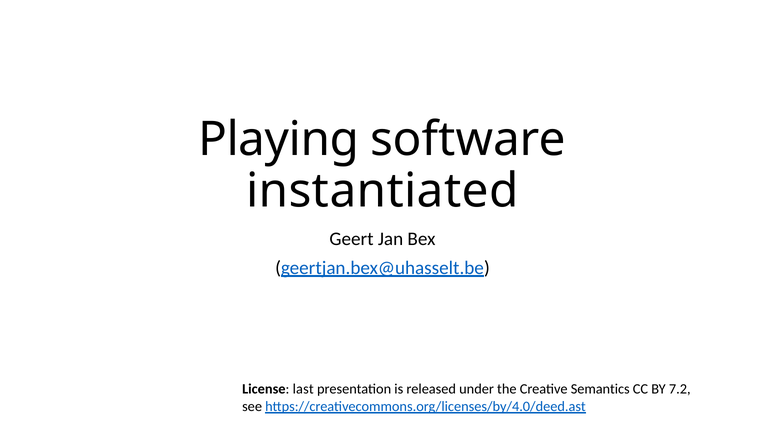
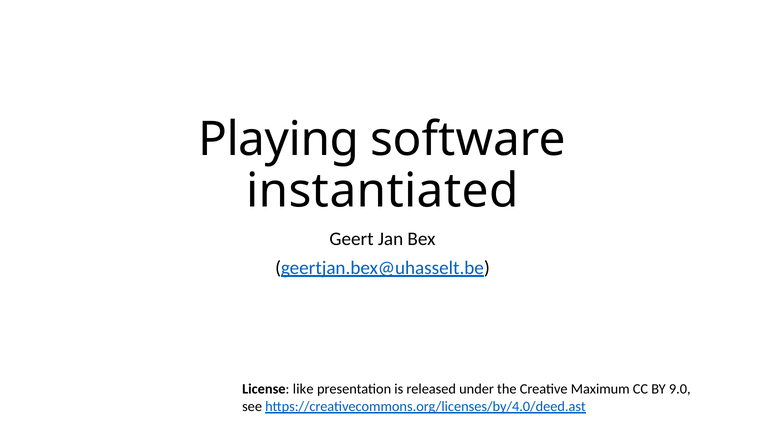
last: last -> like
Semantics: Semantics -> Maximum
7.2: 7.2 -> 9.0
